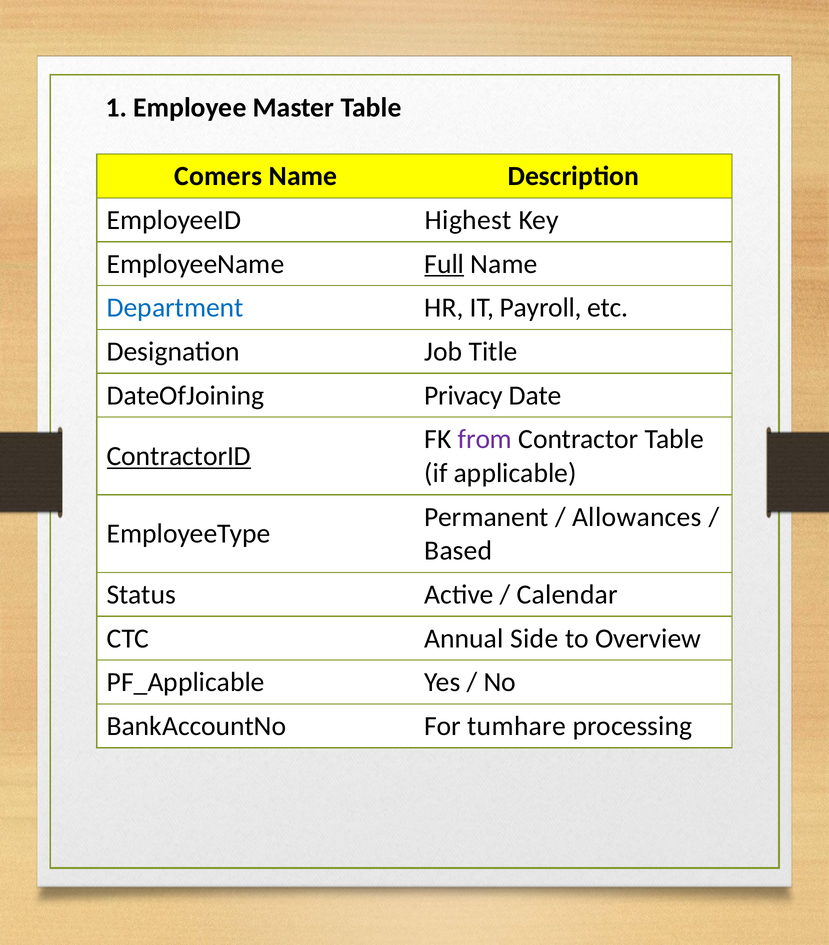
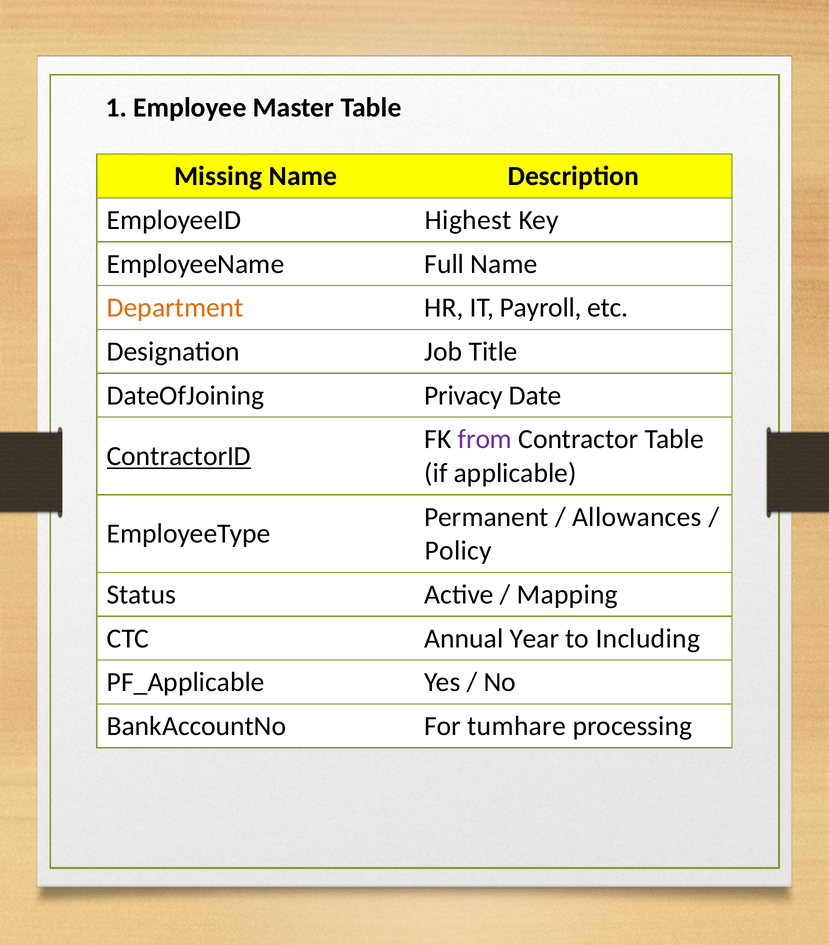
Comers: Comers -> Missing
Full underline: present -> none
Department colour: blue -> orange
Based: Based -> Policy
Calendar: Calendar -> Mapping
Side: Side -> Year
Overview: Overview -> Including
